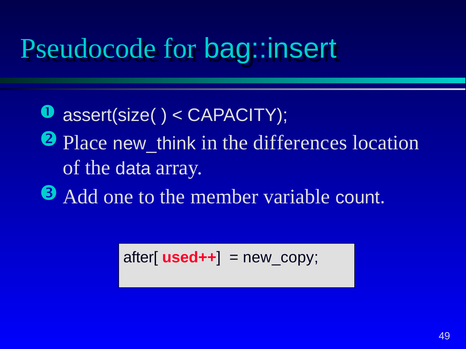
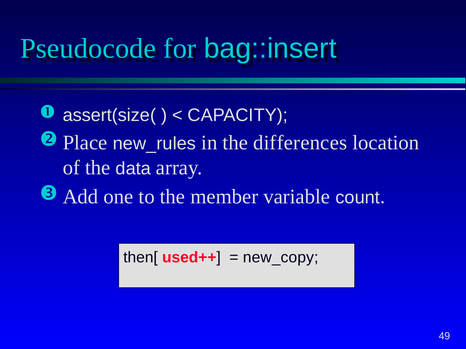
new_think: new_think -> new_rules
after[: after[ -> then[
